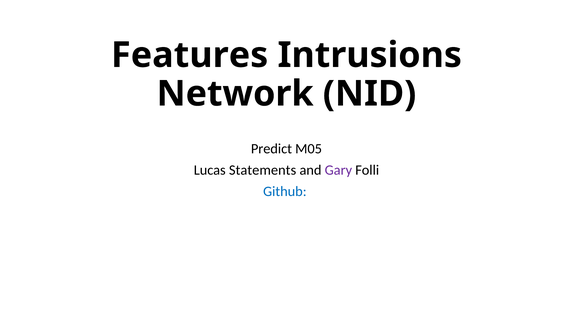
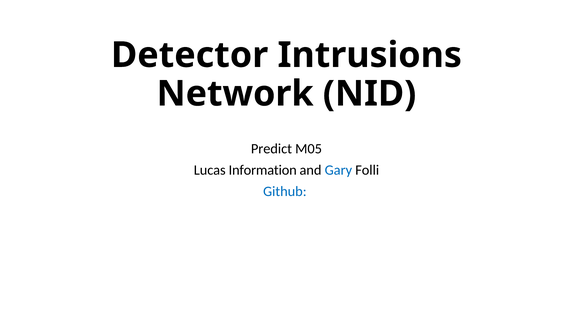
Features: Features -> Detector
Statements: Statements -> Information
Gary colour: purple -> blue
